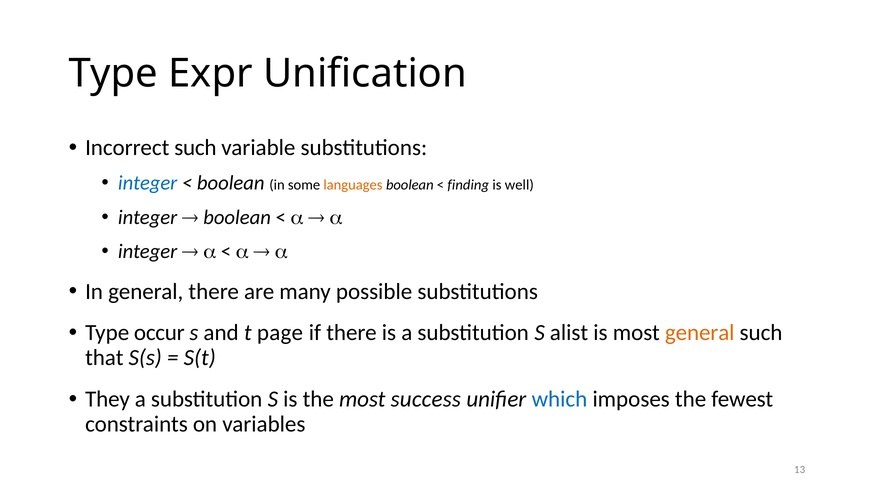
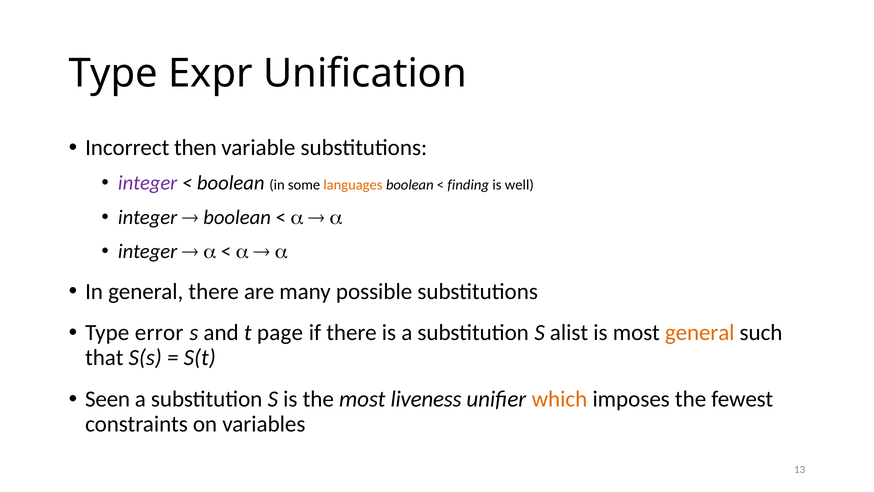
Incorrect such: such -> then
integer at (148, 183) colour: blue -> purple
occur: occur -> error
They: They -> Seen
success: success -> liveness
which colour: blue -> orange
